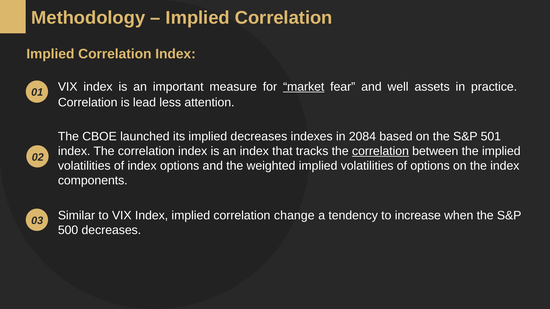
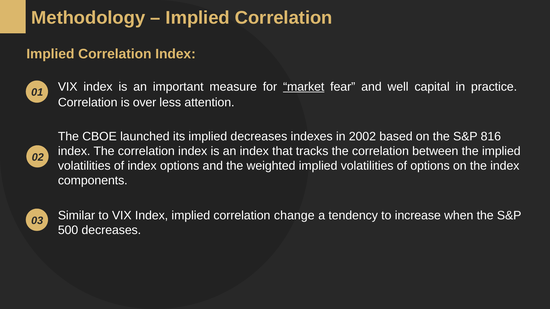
assets: assets -> capital
lead: lead -> over
2084: 2084 -> 2002
501: 501 -> 816
correlation at (380, 151) underline: present -> none
